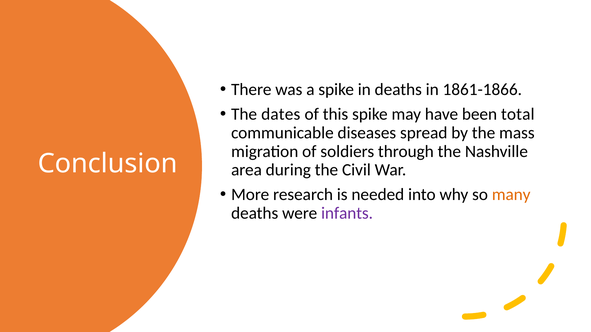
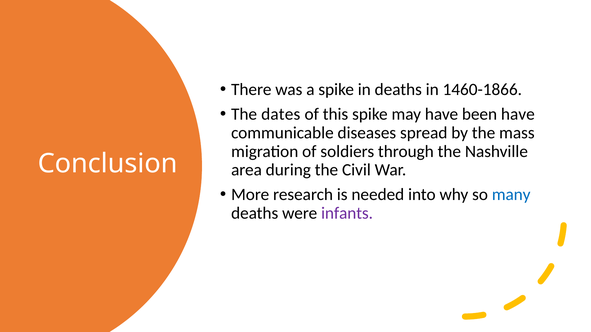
1861-1866: 1861-1866 -> 1460-1866
been total: total -> have
many colour: orange -> blue
